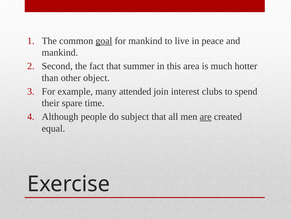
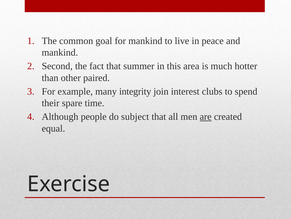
goal underline: present -> none
object: object -> paired
attended: attended -> integrity
